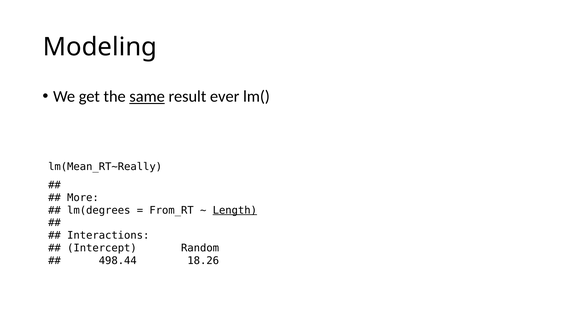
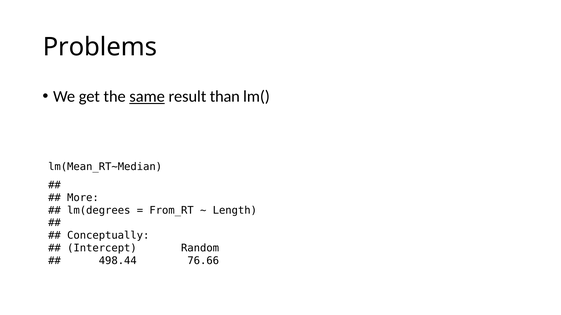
Modeling: Modeling -> Problems
ever: ever -> than
lm(Mean_RT~Really: lm(Mean_RT~Really -> lm(Mean_RT~Median
Length underline: present -> none
Interactions: Interactions -> Conceptually
18.26: 18.26 -> 76.66
